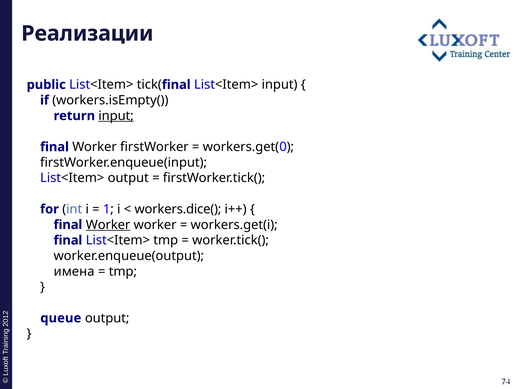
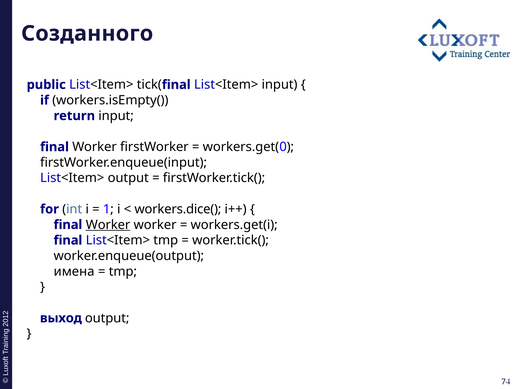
Реализации: Реализации -> Созданного
input at (116, 116) underline: present -> none
queue: queue -> выход
